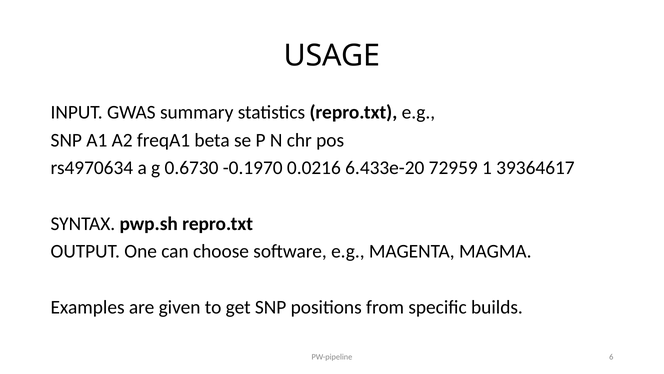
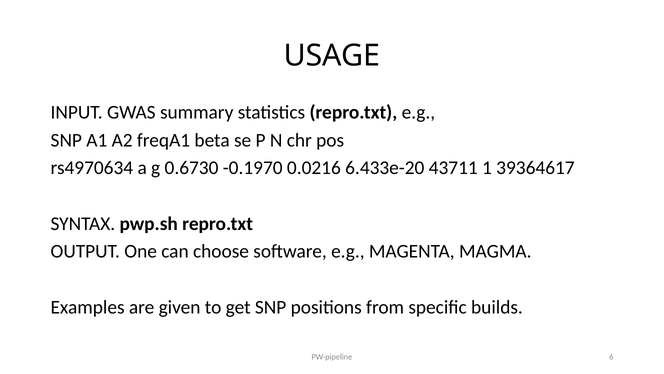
72959: 72959 -> 43711
